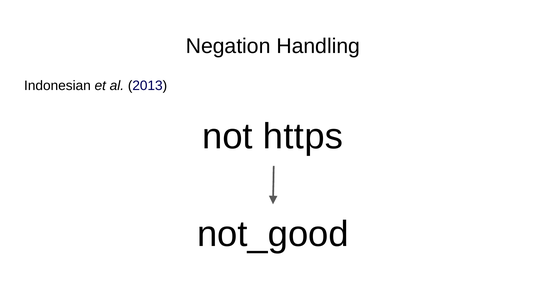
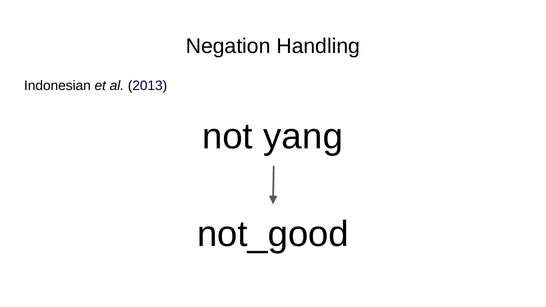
https: https -> yang
